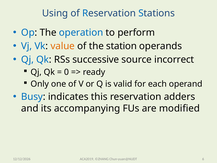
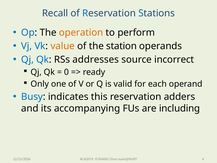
Using: Using -> Recall
operation colour: blue -> orange
successive: successive -> addresses
modified: modified -> including
